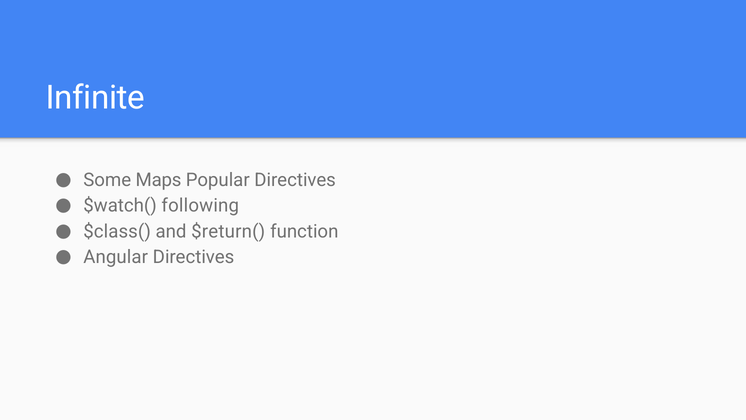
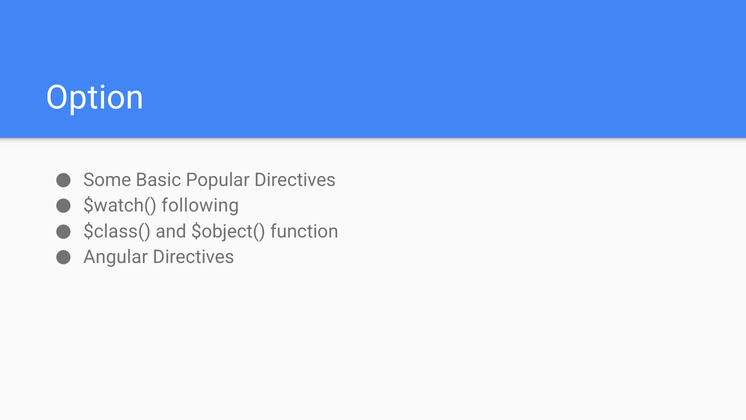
Infinite: Infinite -> Option
Maps: Maps -> Basic
$return(: $return( -> $object(
